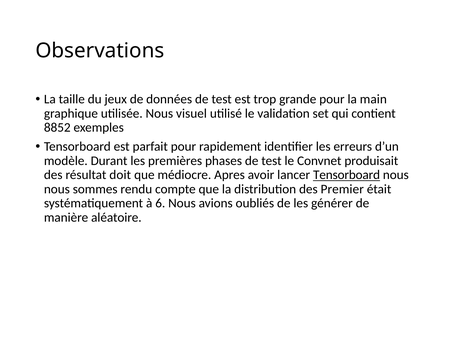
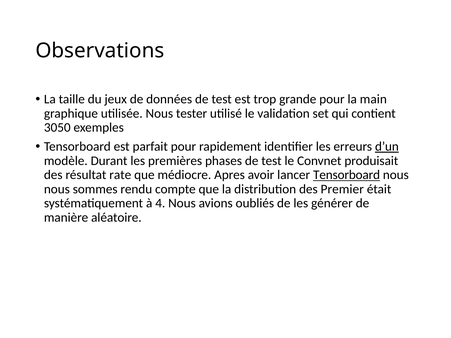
visuel: visuel -> tester
8852: 8852 -> 3050
d’un underline: none -> present
doit: doit -> rate
6: 6 -> 4
